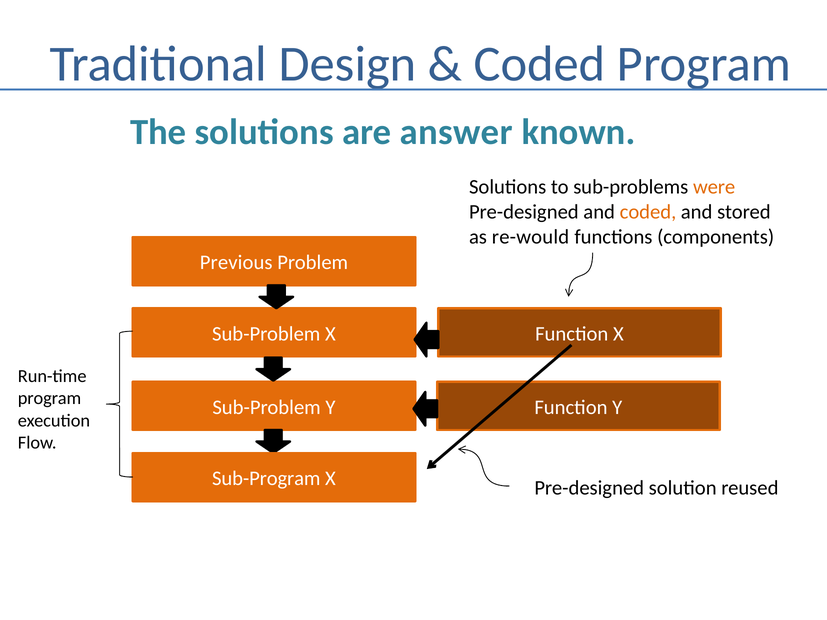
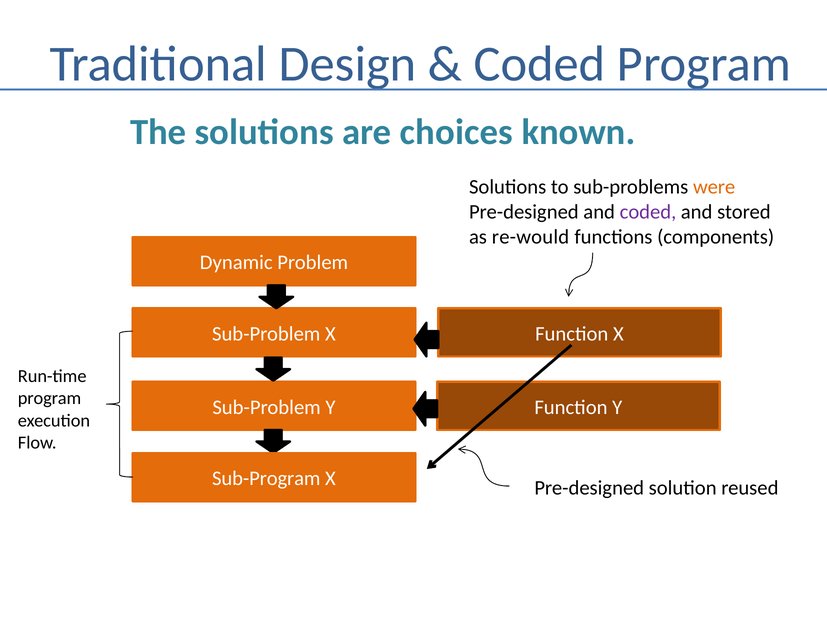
answer: answer -> choices
coded at (648, 212) colour: orange -> purple
Previous: Previous -> Dynamic
